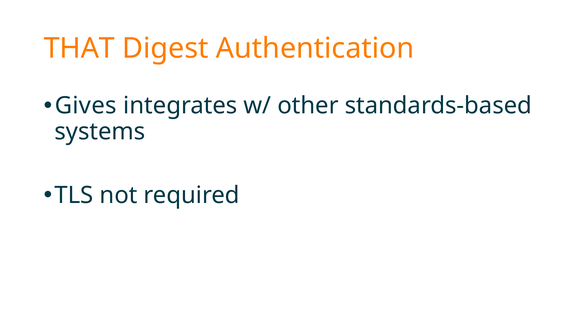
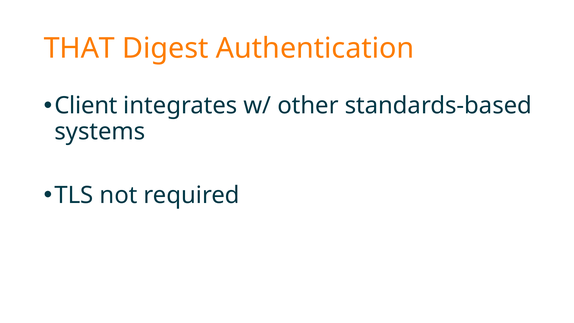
Gives: Gives -> Client
